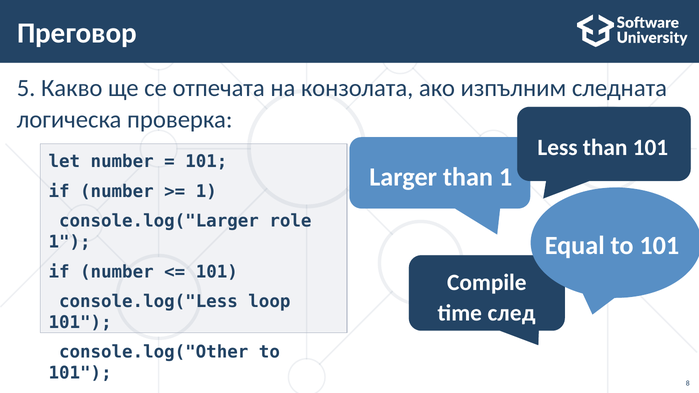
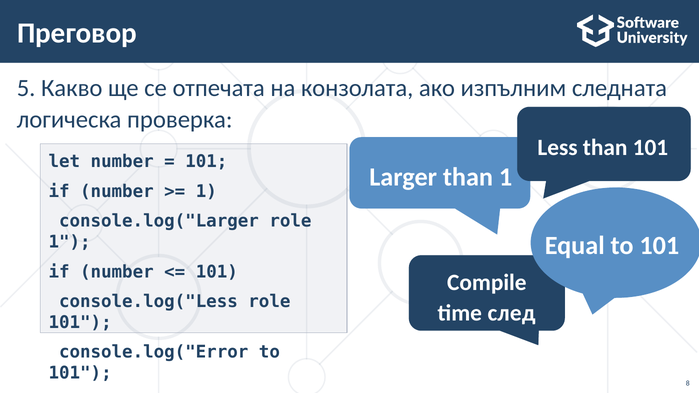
console.log("Less loop: loop -> role
console.log("Other: console.log("Other -> console.log("Error
